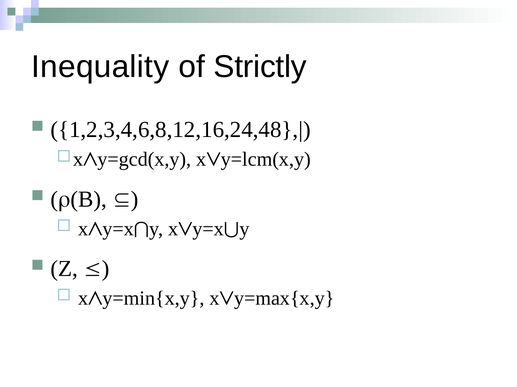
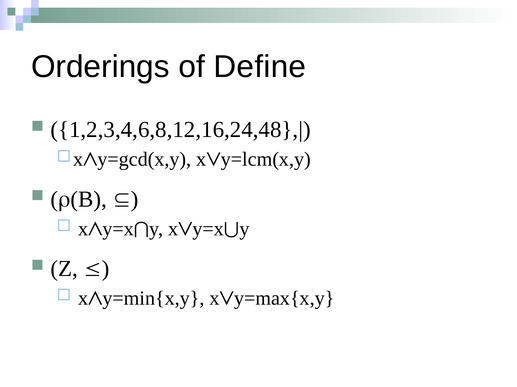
Inequality: Inequality -> Orderings
Strictly: Strictly -> Define
